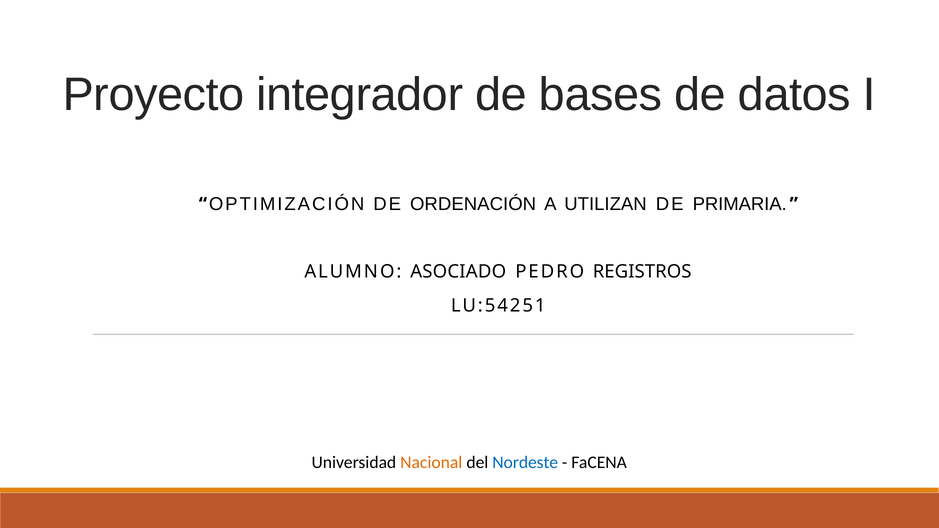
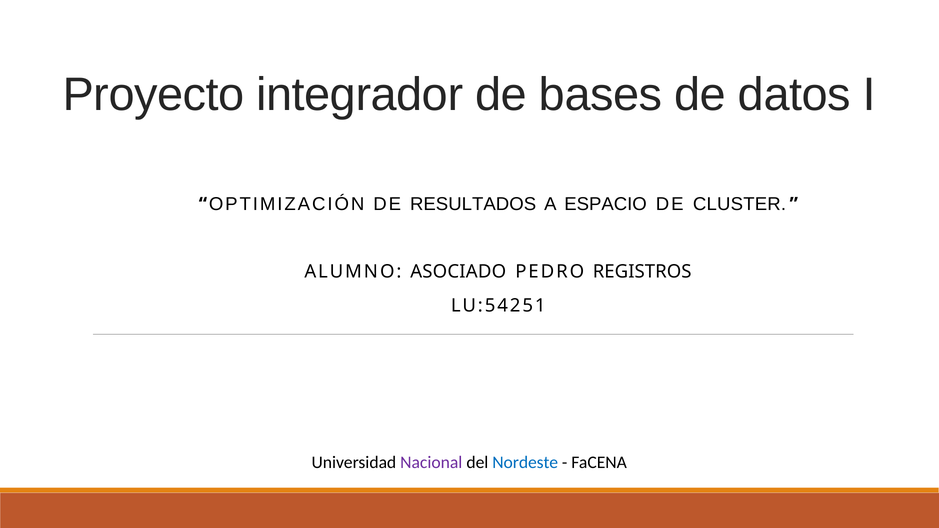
ORDENACIÓN: ORDENACIÓN -> RESULTADOS
UTILIZAN: UTILIZAN -> ESPACIO
PRIMARIA: PRIMARIA -> CLUSTER
Nacional colour: orange -> purple
